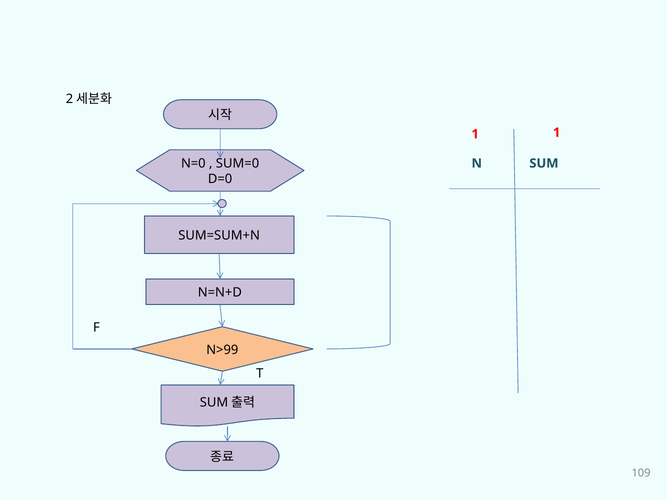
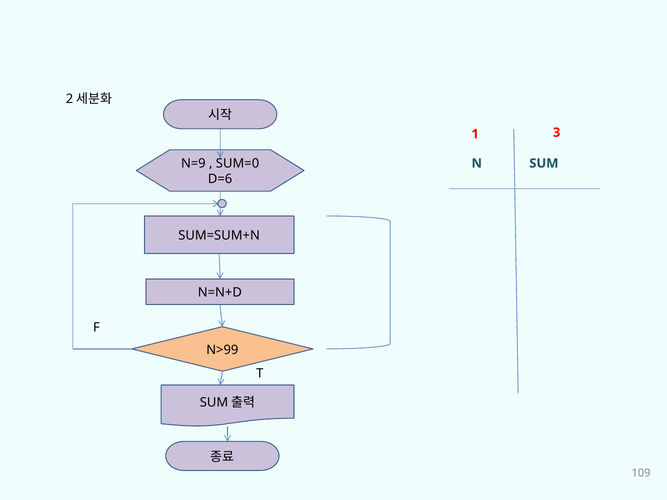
1 1: 1 -> 3
N=0: N=0 -> N=9
D=0: D=0 -> D=6
